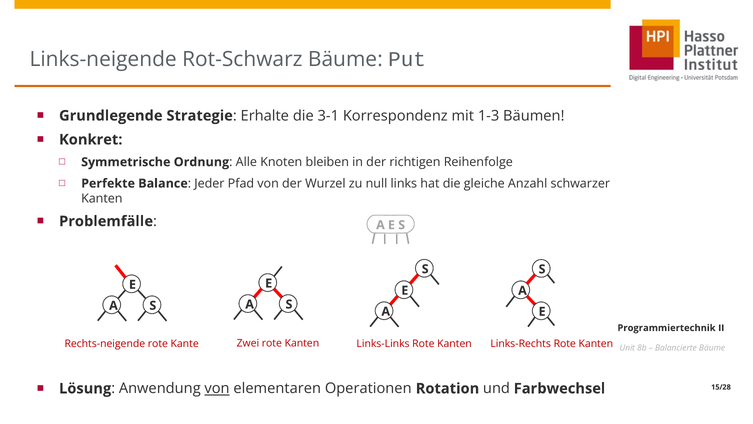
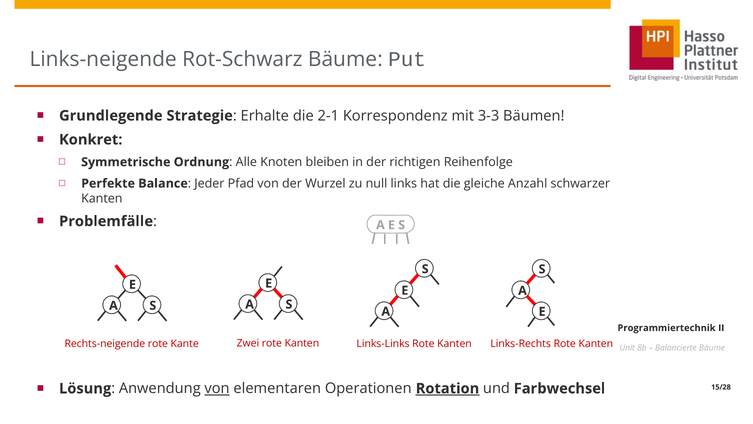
3-1: 3-1 -> 2-1
1-3: 1-3 -> 3-3
Rotation underline: none -> present
